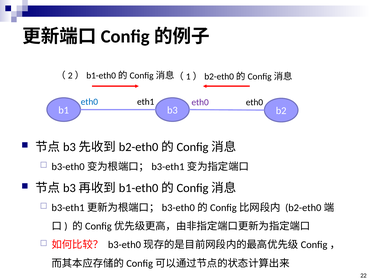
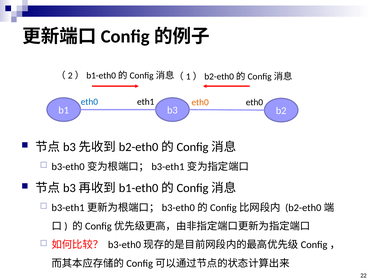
eth0 at (200, 102) colour: purple -> orange
